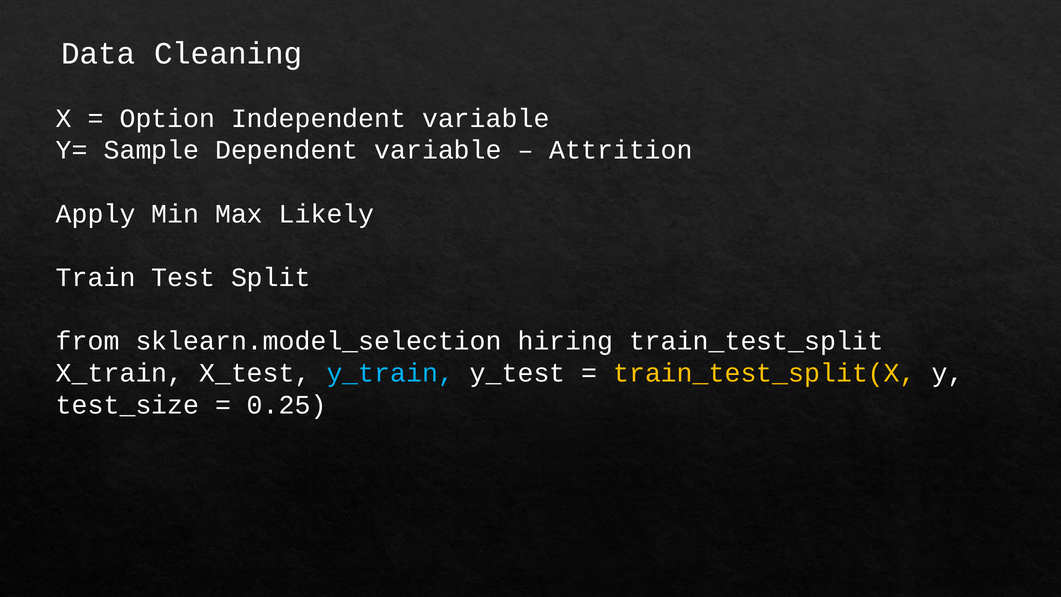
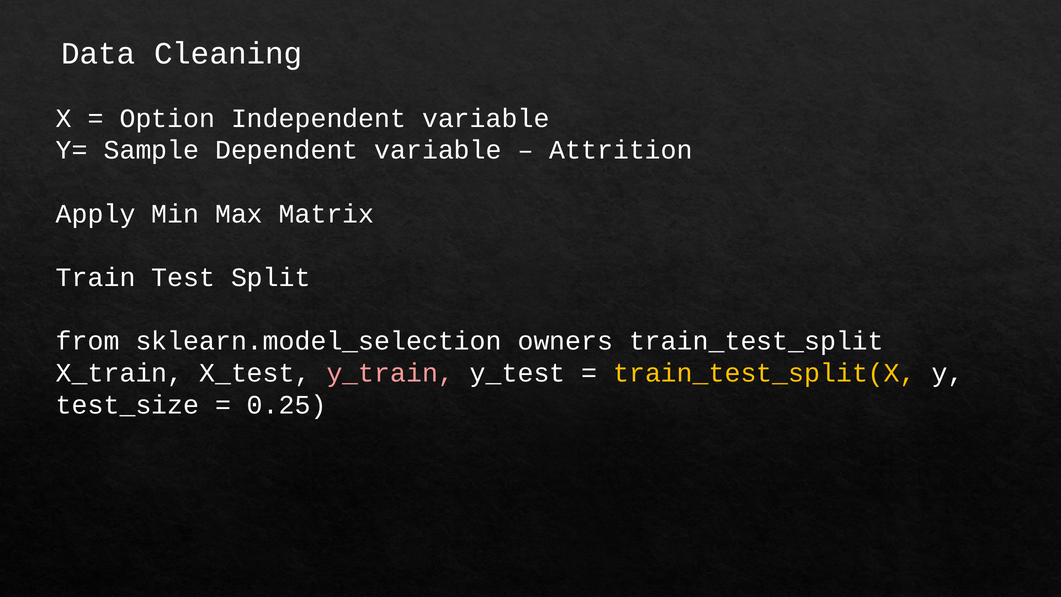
Likely: Likely -> Matrix
hiring: hiring -> owners
y_train colour: light blue -> pink
